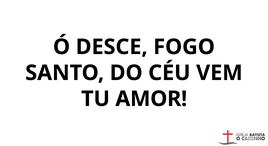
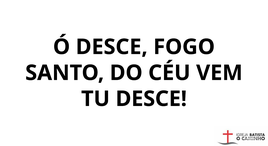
TU AMOR: AMOR -> DESCE
